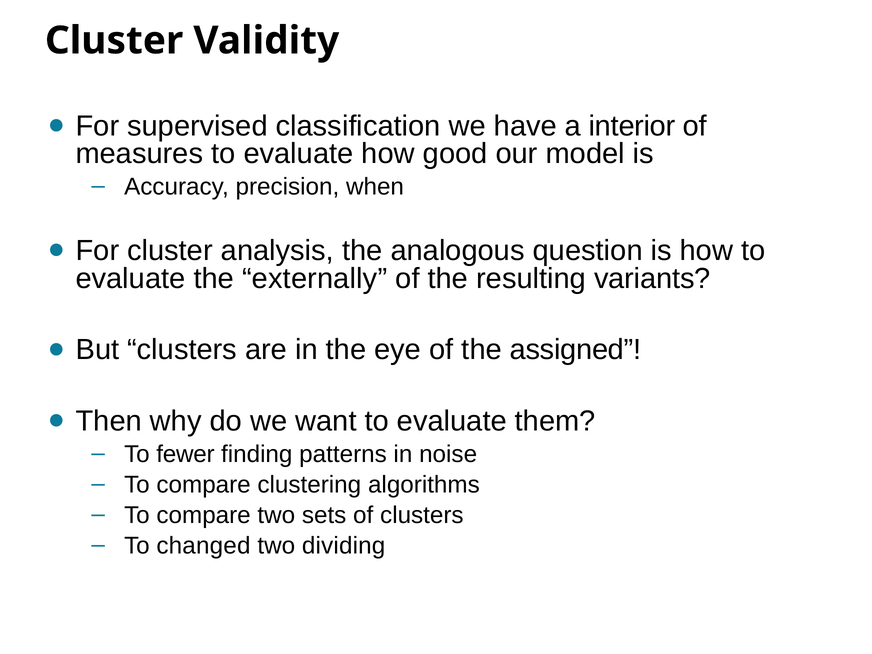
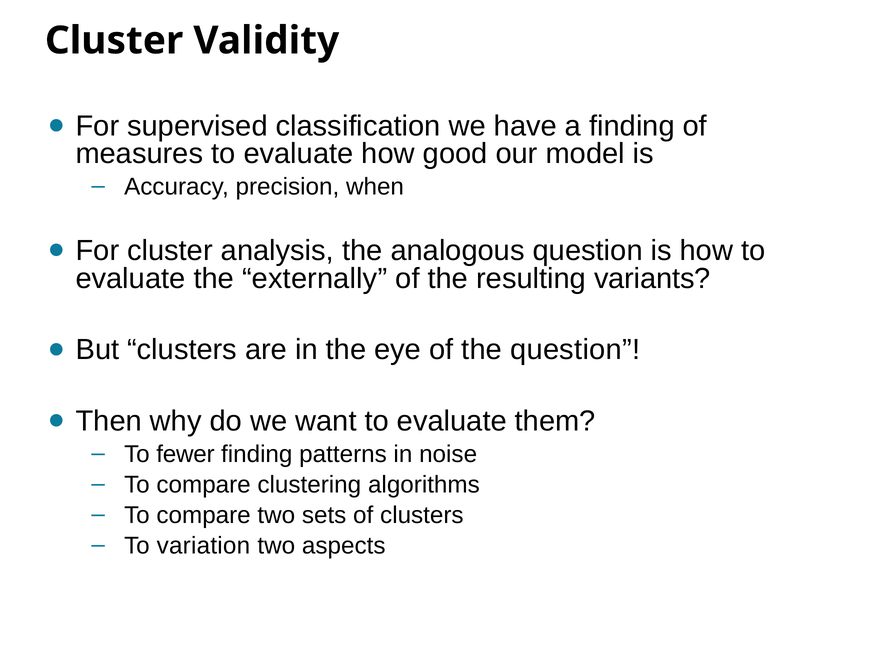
a interior: interior -> finding
the assigned: assigned -> question
changed: changed -> variation
dividing: dividing -> aspects
